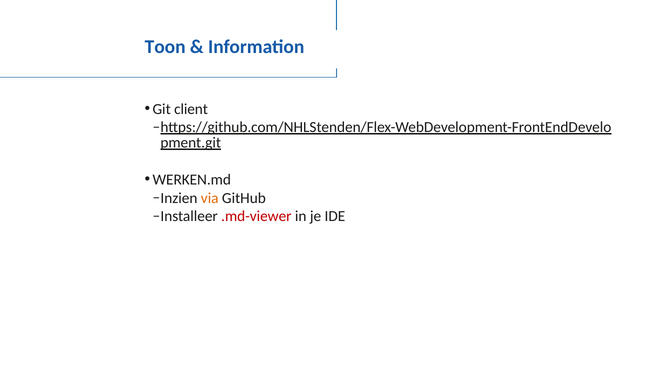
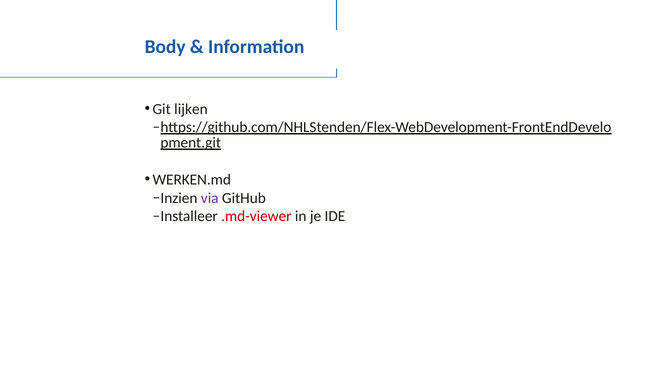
Toon: Toon -> Body
client: client -> lijken
via colour: orange -> purple
